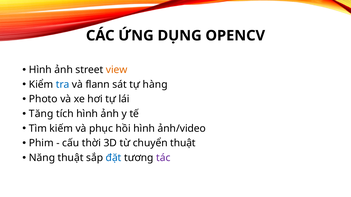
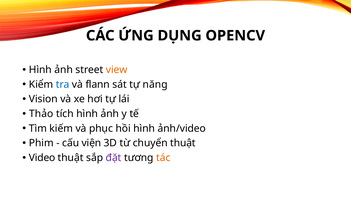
hàng: hàng -> năng
Photo: Photo -> Vision
Tăng: Tăng -> Thảo
thời: thời -> viện
Năng: Năng -> Video
đặt colour: blue -> purple
tác colour: purple -> orange
